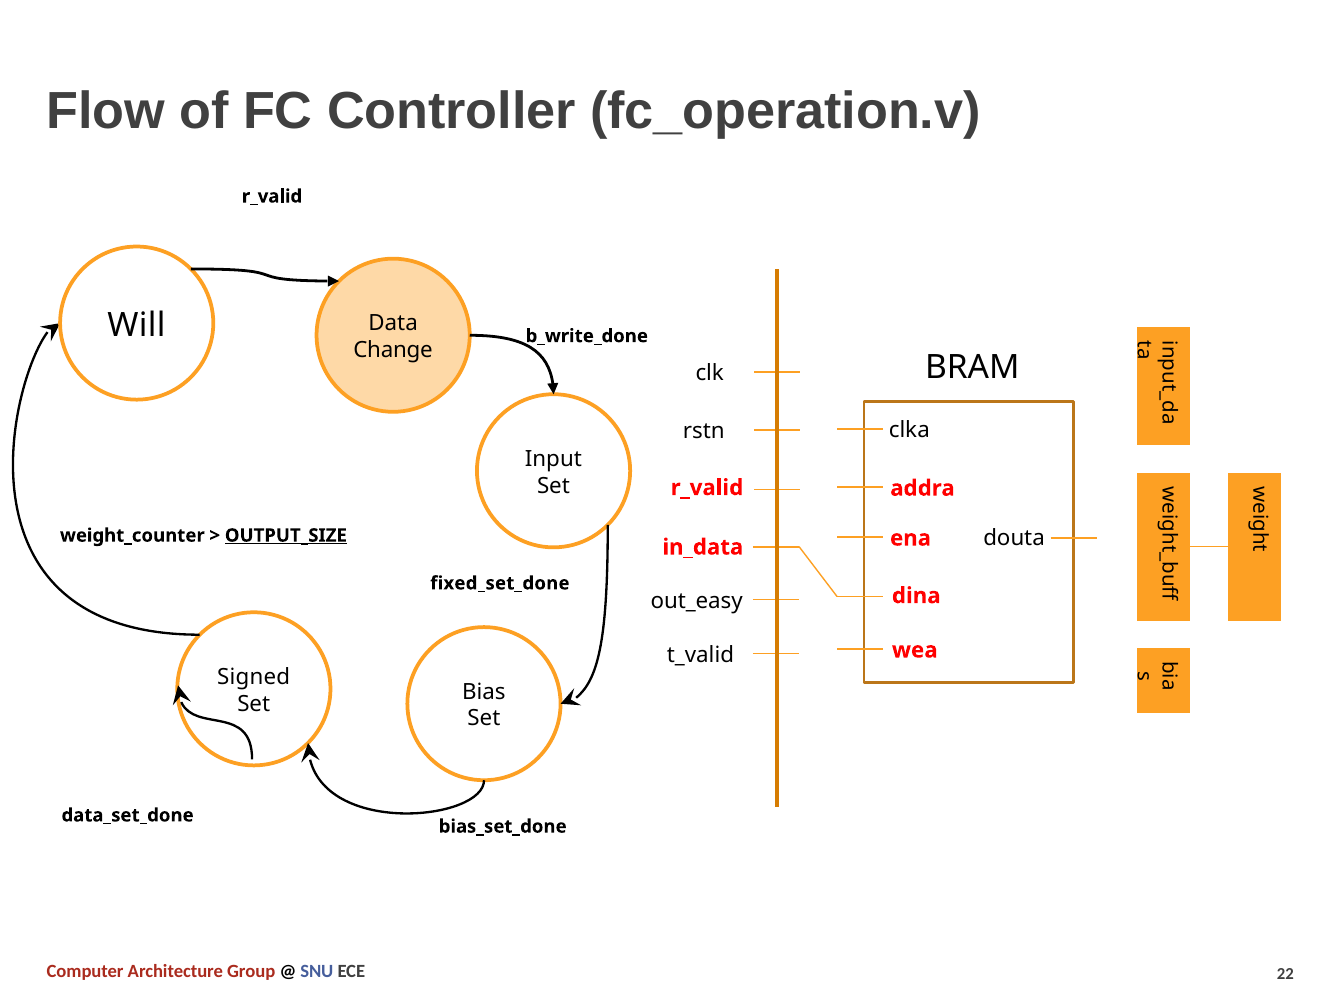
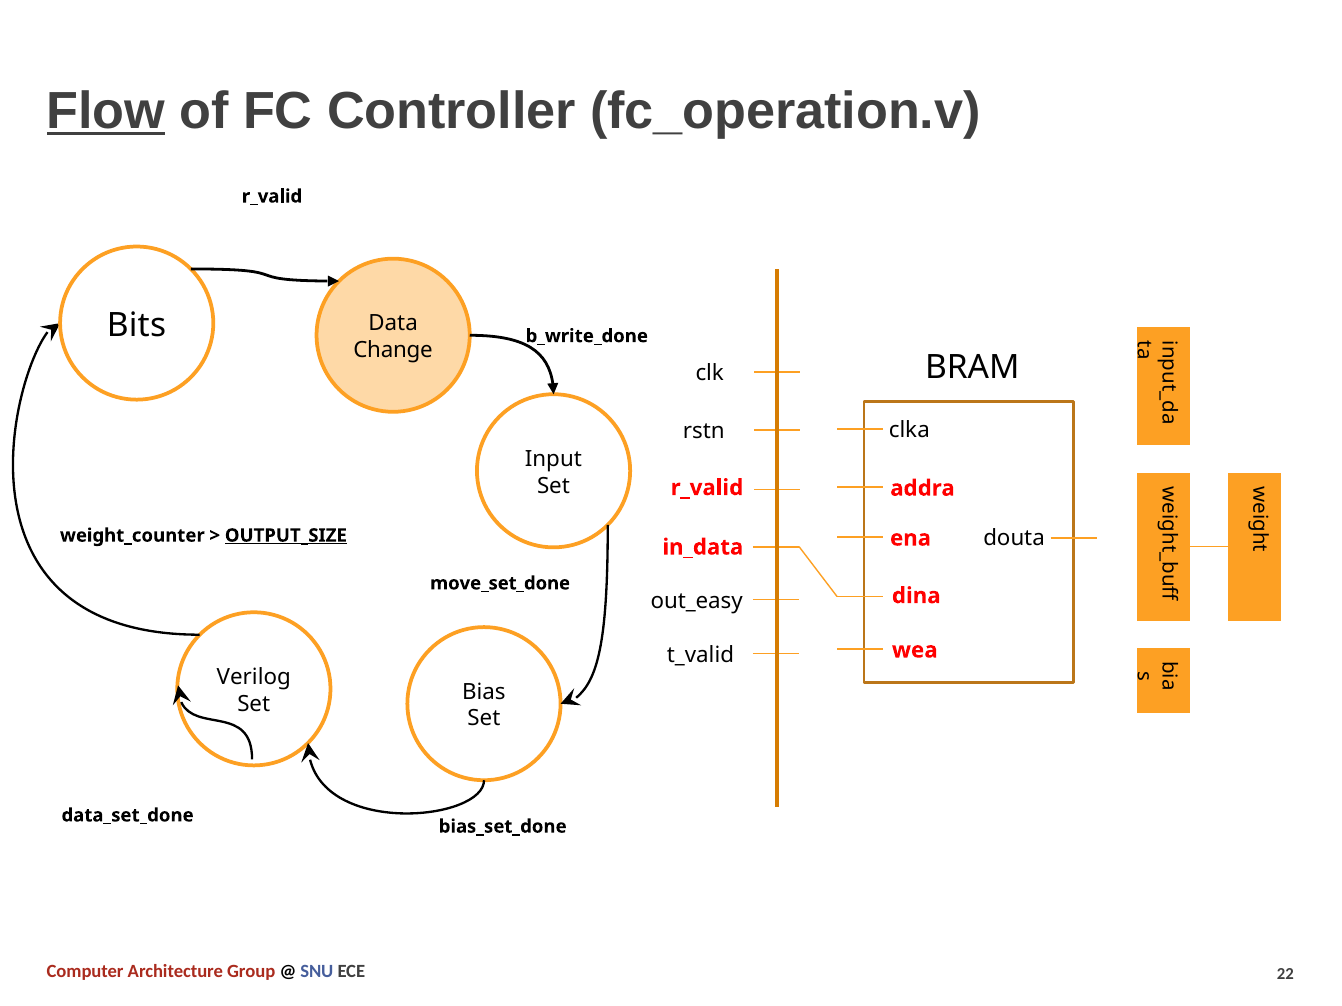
Flow underline: none -> present
Will: Will -> Bits
fixed_set_done: fixed_set_done -> move_set_done
Signed: Signed -> Verilog
